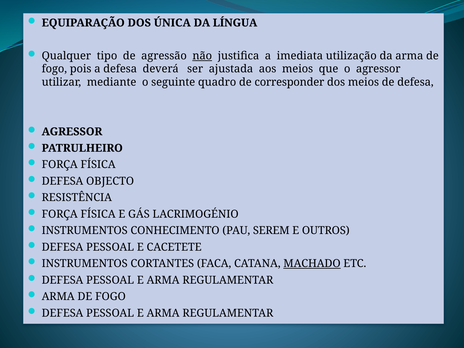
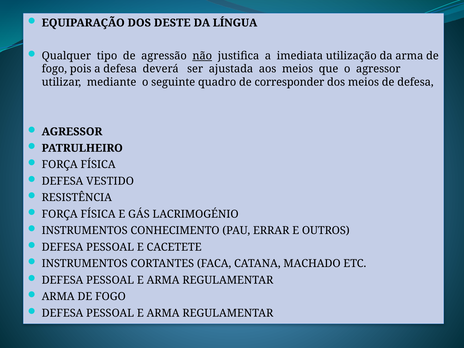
ÚNICA: ÚNICA -> DESTE
OBJECTO: OBJECTO -> VESTIDO
SEREM: SEREM -> ERRAR
MACHADO underline: present -> none
